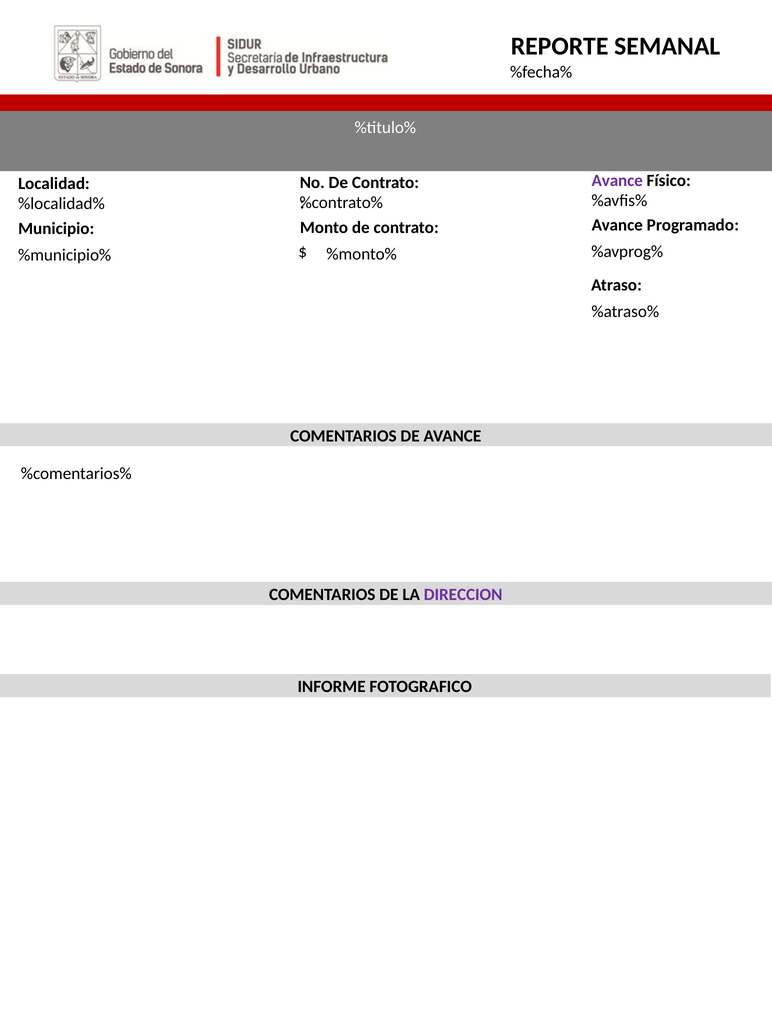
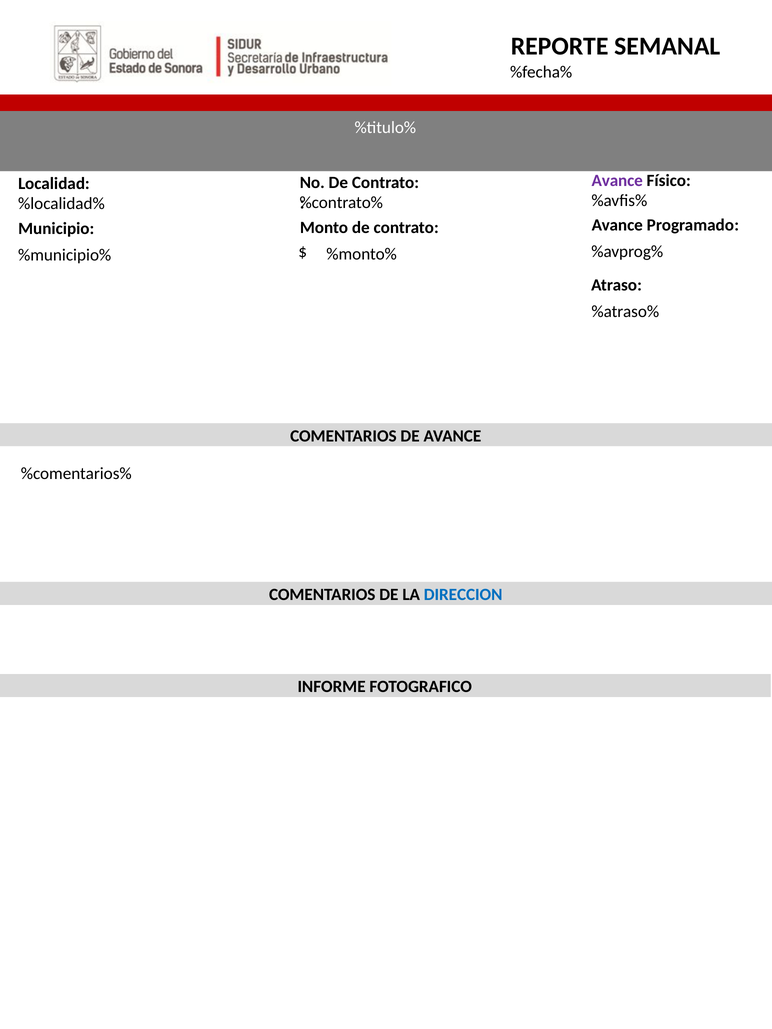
DIRECCION colour: purple -> blue
